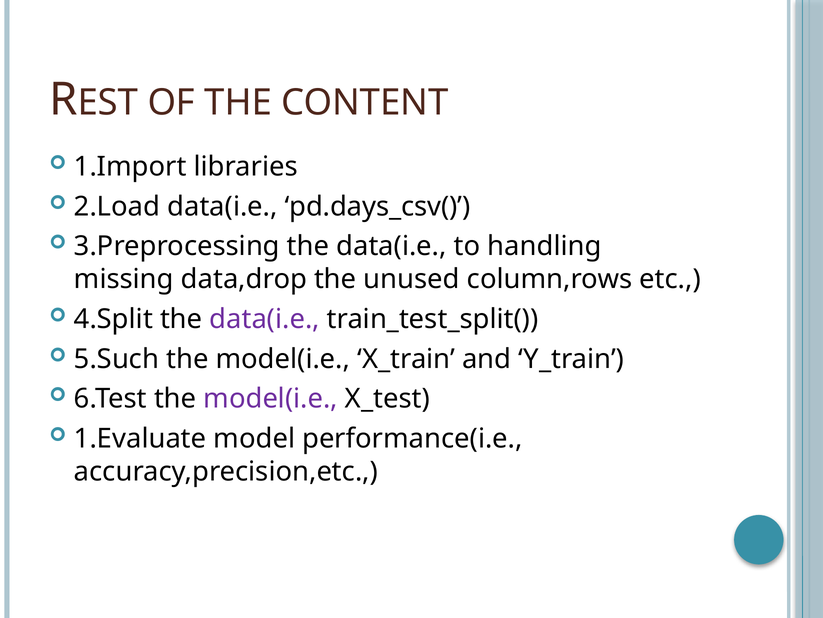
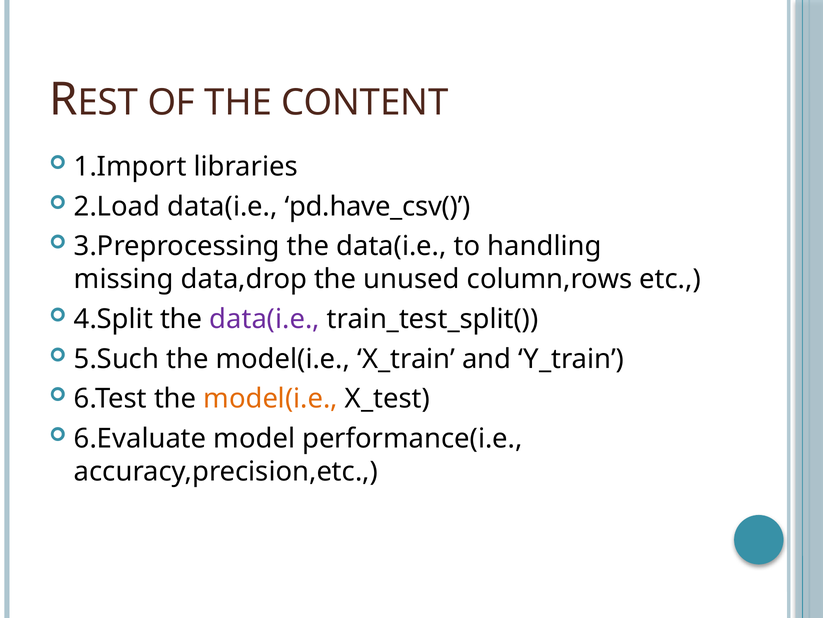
pd.days_csv(: pd.days_csv( -> pd.have_csv(
model(i.e at (271, 398) colour: purple -> orange
1.Evaluate: 1.Evaluate -> 6.Evaluate
